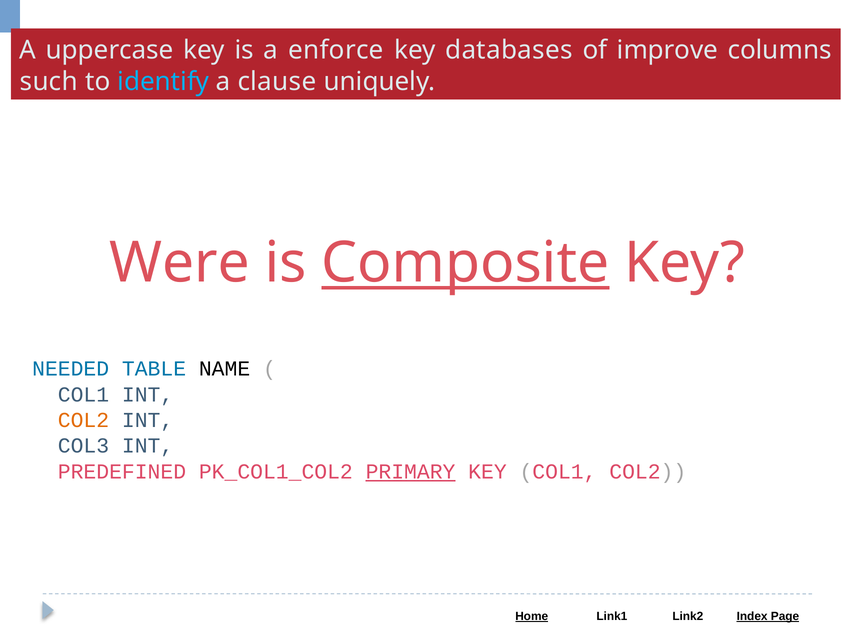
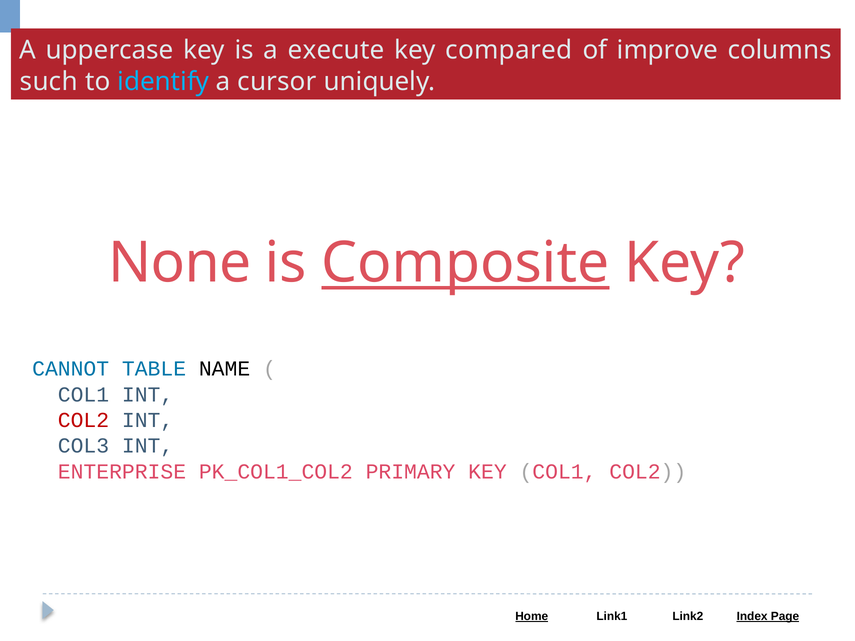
enforce: enforce -> execute
databases: databases -> compared
clause: clause -> cursor
Were: Were -> None
NEEDED: NEEDED -> CANNOT
COL2 at (83, 420) colour: orange -> red
PREDEFINED: PREDEFINED -> ENTERPRISE
PRIMARY underline: present -> none
